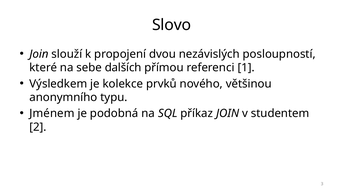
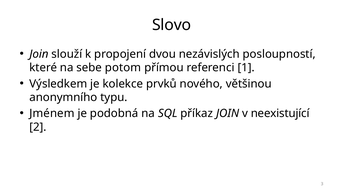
dalších: dalších -> potom
studentem: studentem -> neexistující
